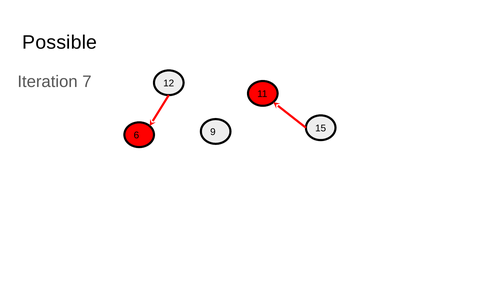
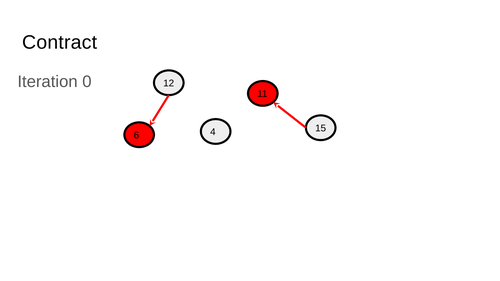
Possible: Possible -> Contract
7: 7 -> 0
9: 9 -> 4
